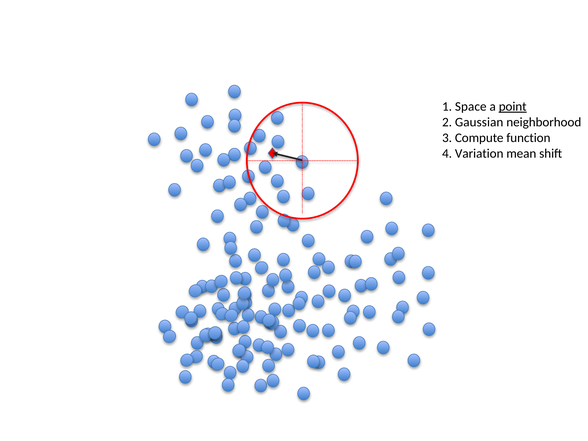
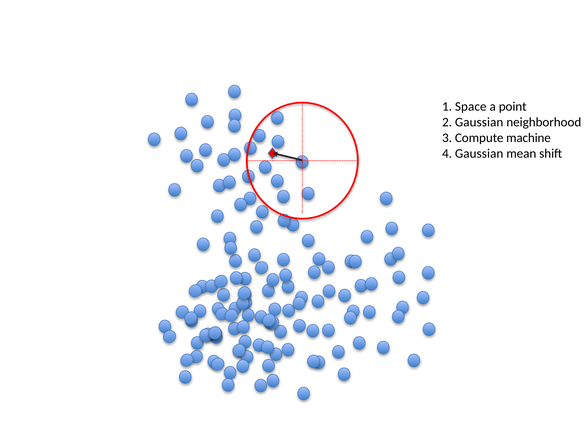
point underline: present -> none
function: function -> machine
4 Variation: Variation -> Gaussian
